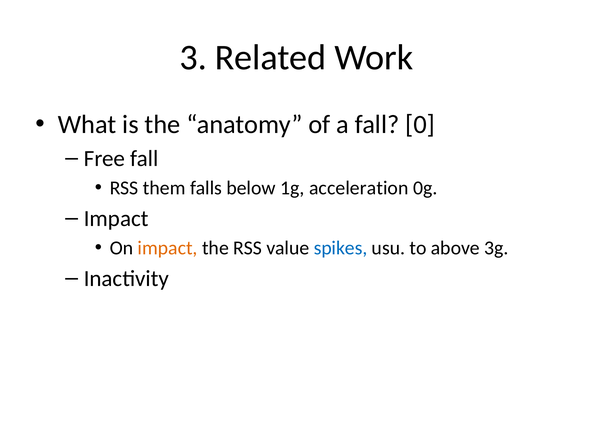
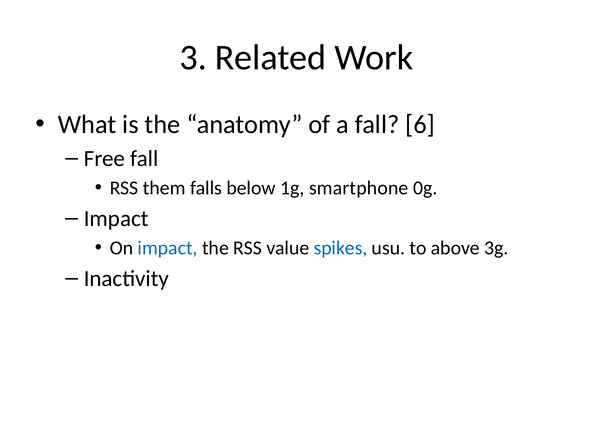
0: 0 -> 6
acceleration: acceleration -> smartphone
impact at (168, 248) colour: orange -> blue
